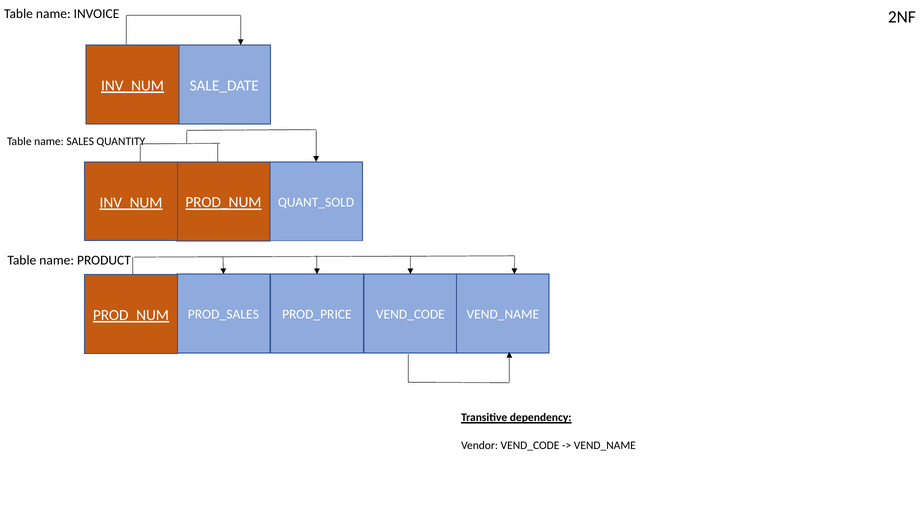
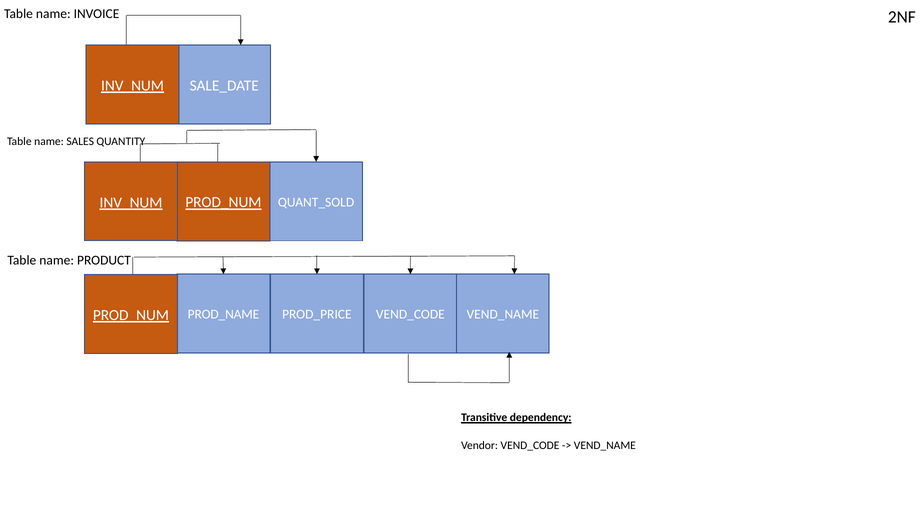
PROD_SALES: PROD_SALES -> PROD_NAME
